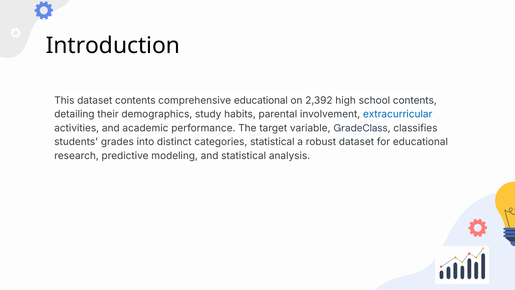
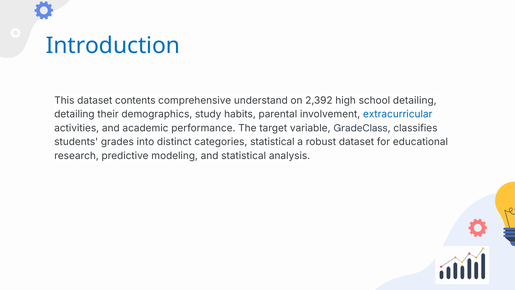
Introduction colour: black -> blue
comprehensive educational: educational -> understand
school contents: contents -> detailing
